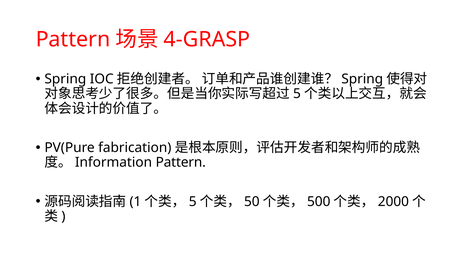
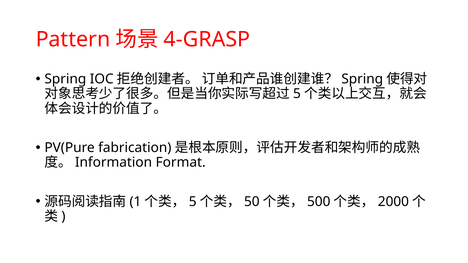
Pattern at (181, 163): Pattern -> Format
